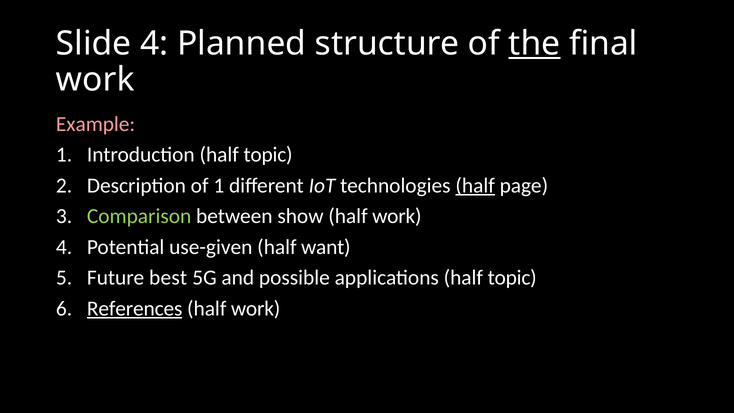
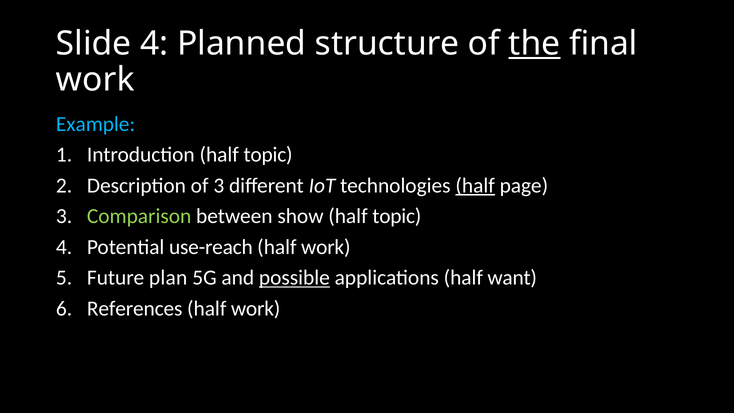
Example colour: pink -> light blue
of 1: 1 -> 3
work at (397, 216): work -> topic
use-given: use-given -> use-reach
want at (326, 247): want -> work
best: best -> plan
possible underline: none -> present
applications half topic: topic -> want
References underline: present -> none
